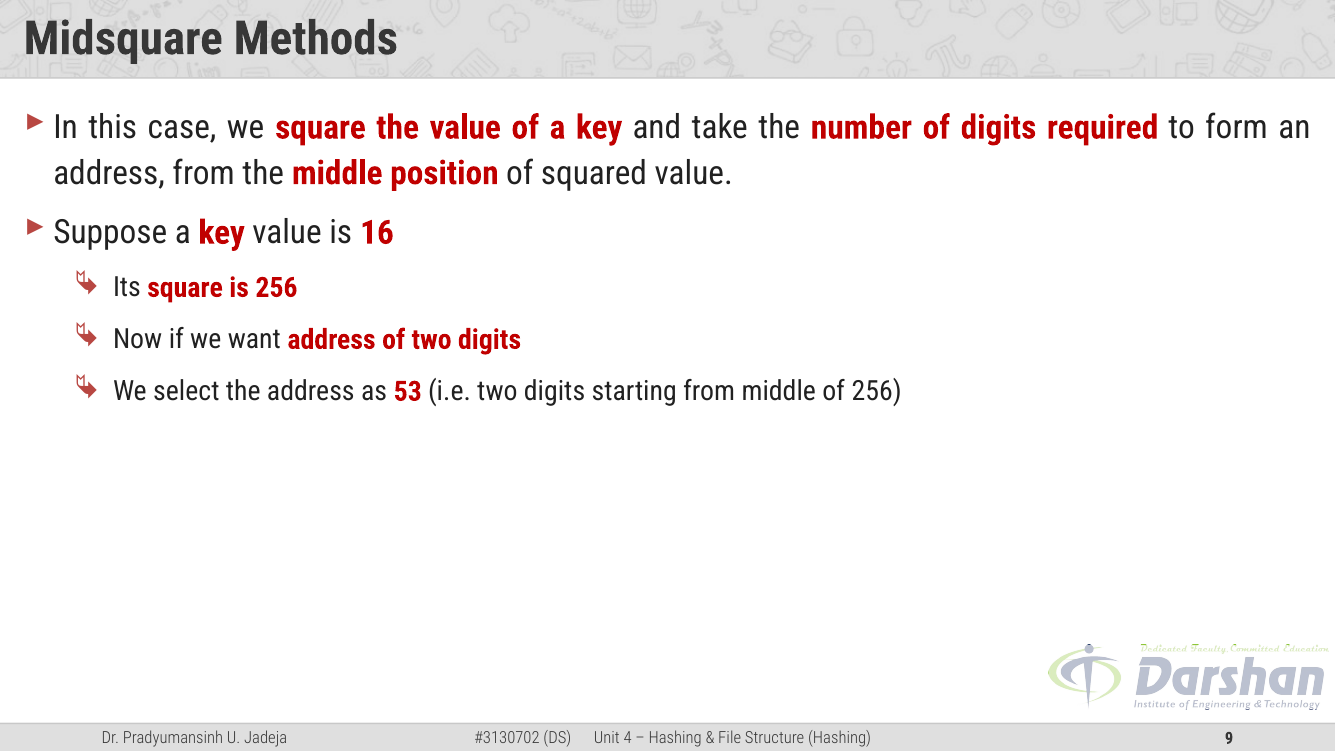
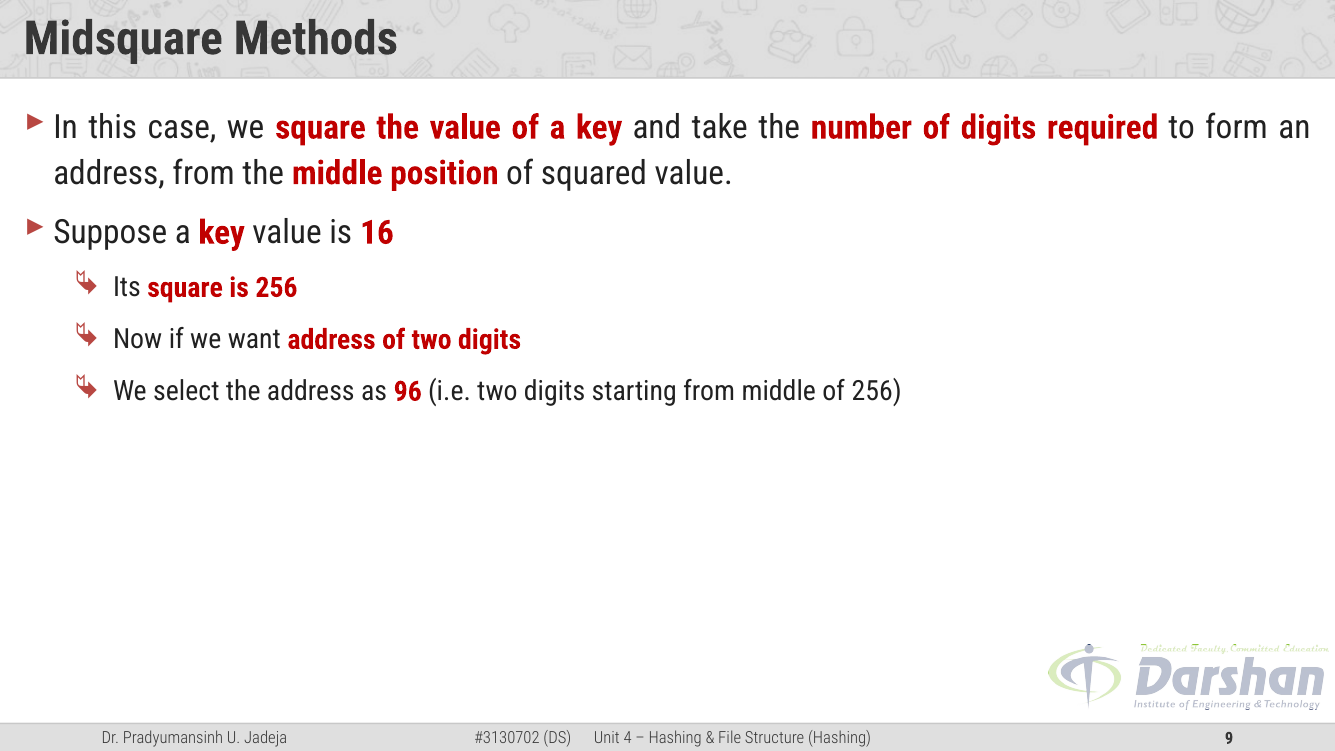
53: 53 -> 96
